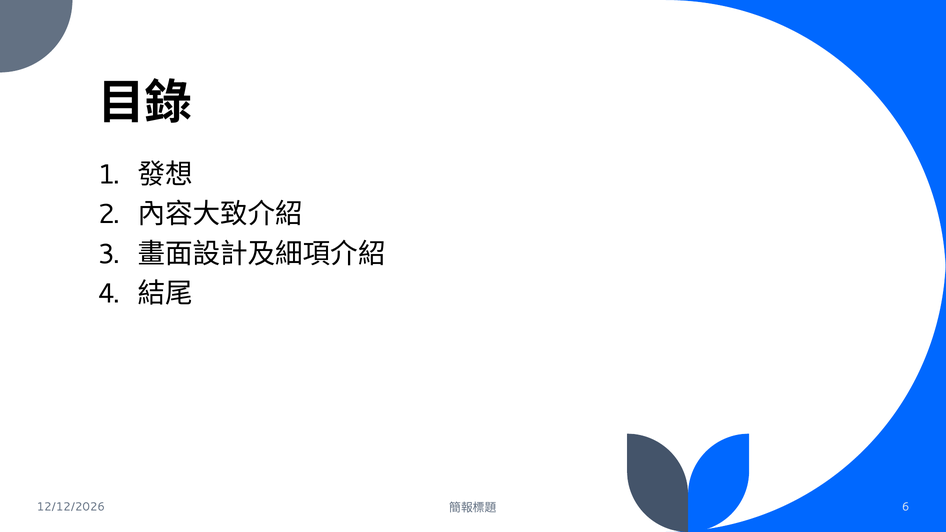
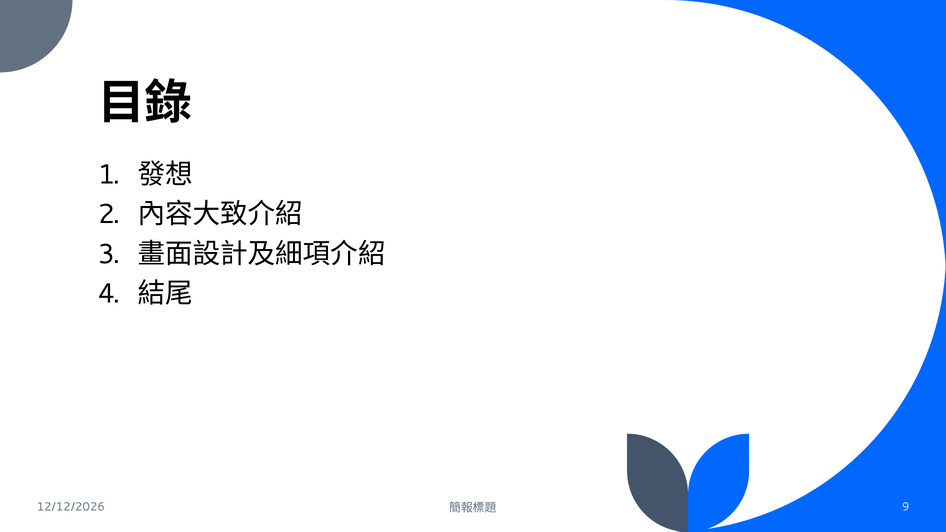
6: 6 -> 9
